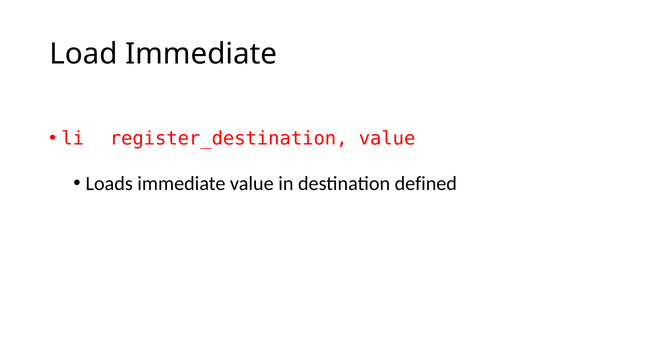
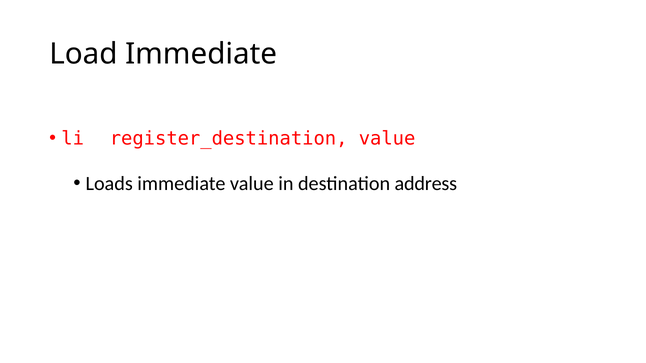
defined: defined -> address
